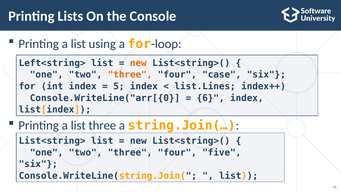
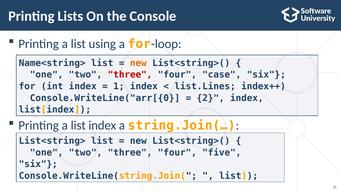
Left<string>: Left<string> -> Name<string>
three at (130, 75) colour: orange -> red
5: 5 -> 1
6: 6 -> 2
list three: three -> index
